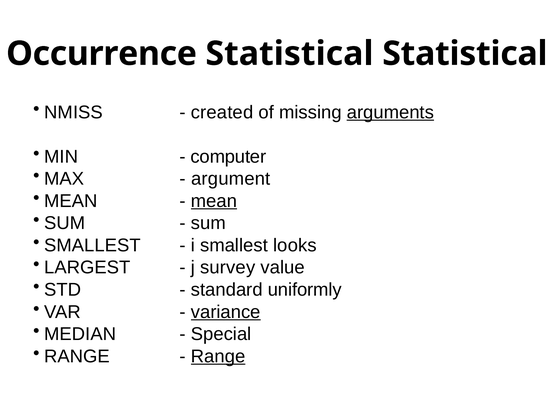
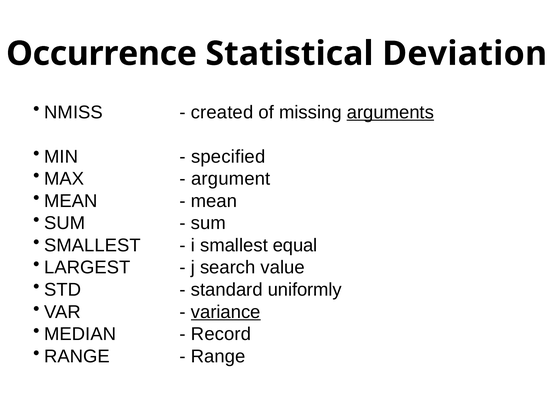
Statistical Statistical: Statistical -> Deviation
computer: computer -> specified
mean at (214, 201) underline: present -> none
looks: looks -> equal
survey: survey -> search
Special: Special -> Record
Range at (218, 356) underline: present -> none
